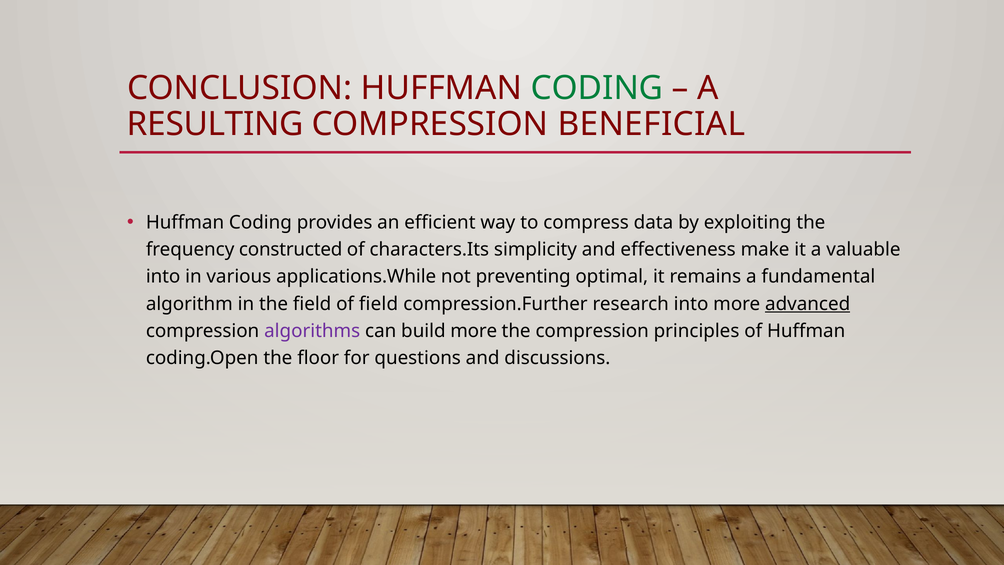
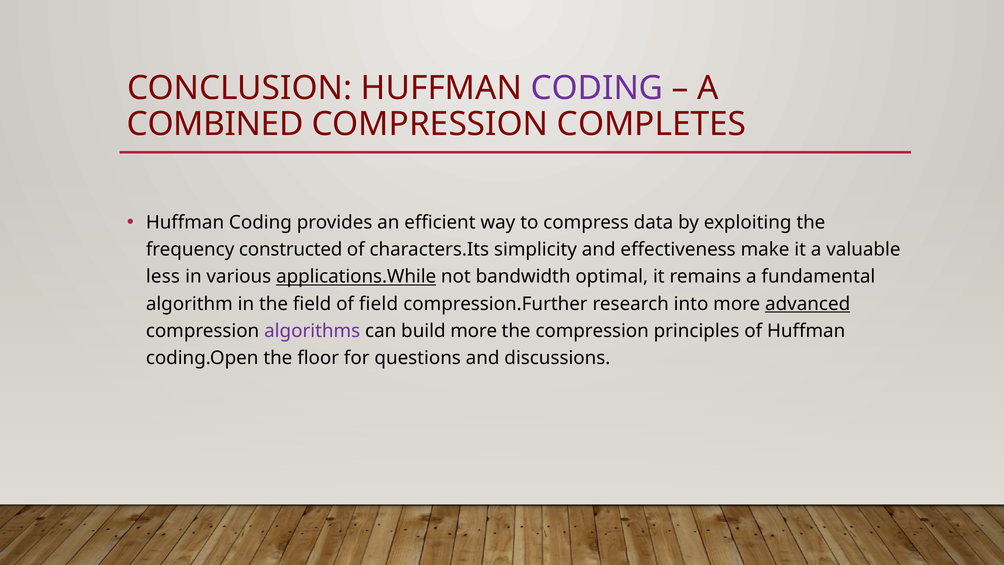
CODING at (597, 88) colour: green -> purple
RESULTING: RESULTING -> COMBINED
BENEFICIAL: BENEFICIAL -> COMPLETES
into at (163, 277): into -> less
applications.While underline: none -> present
preventing: preventing -> bandwidth
